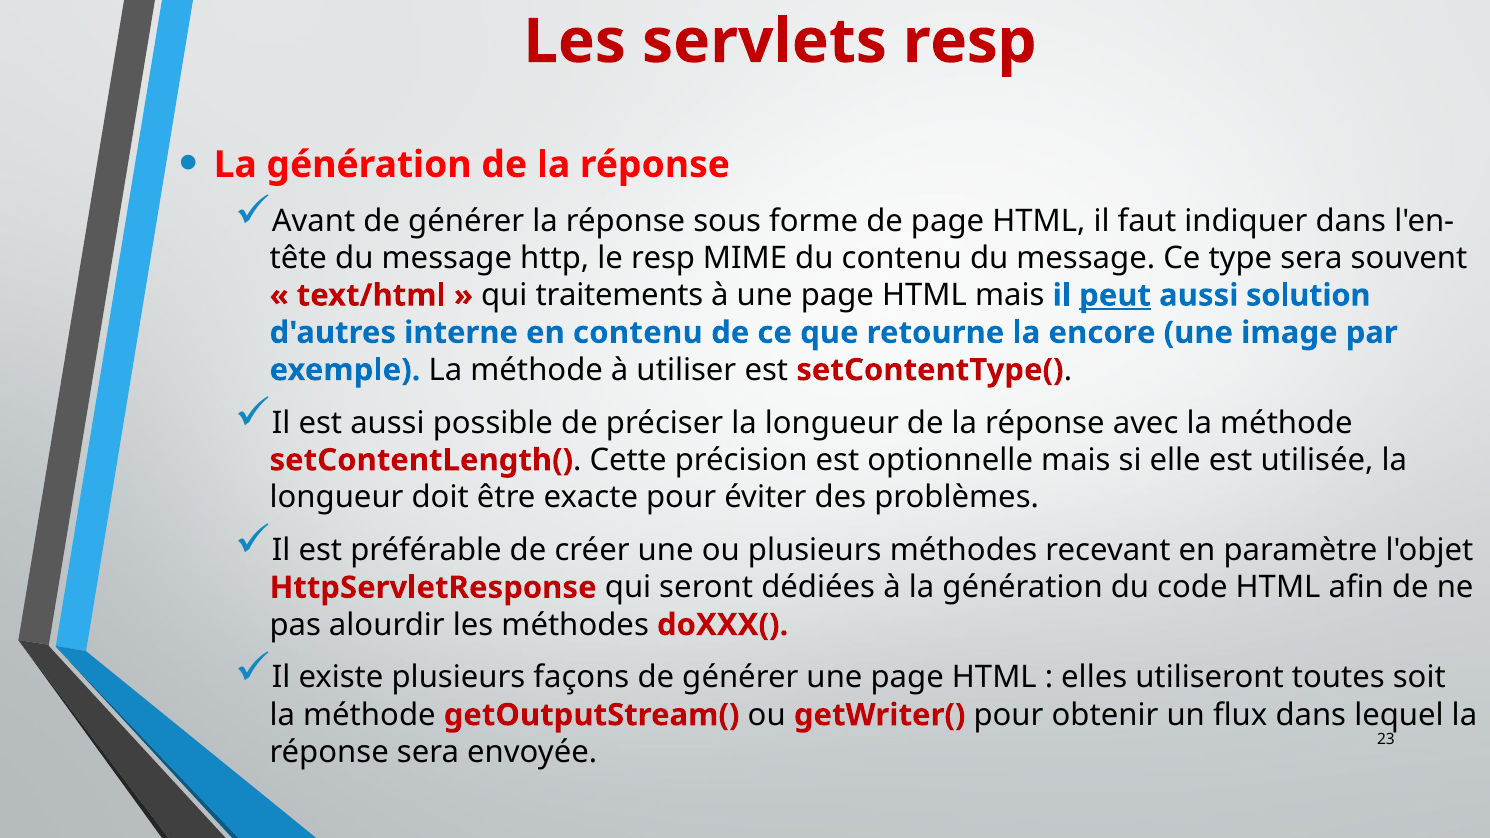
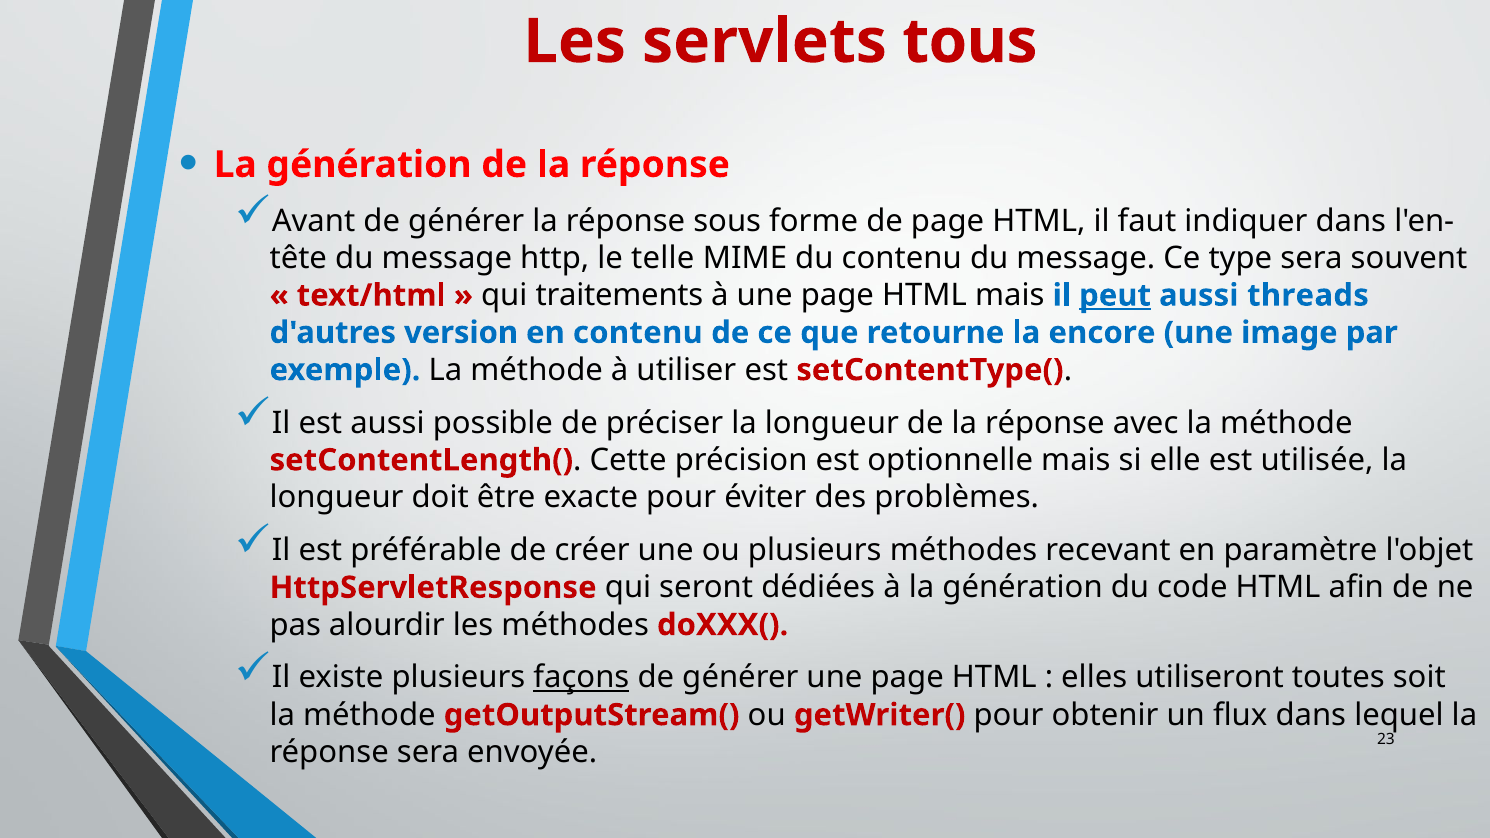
servlets resp: resp -> tous
le resp: resp -> telle
solution: solution -> threads
interne: interne -> version
façons underline: none -> present
